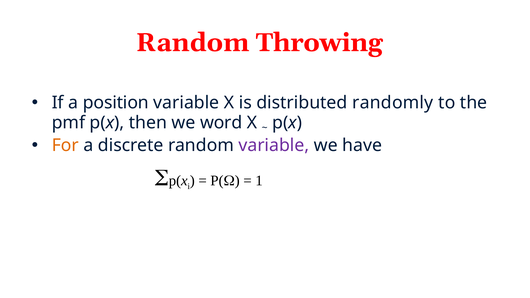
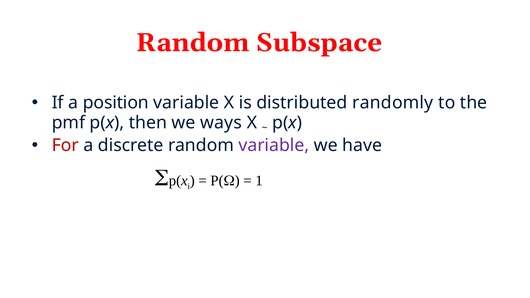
Throwing: Throwing -> Subspace
word: word -> ways
For colour: orange -> red
